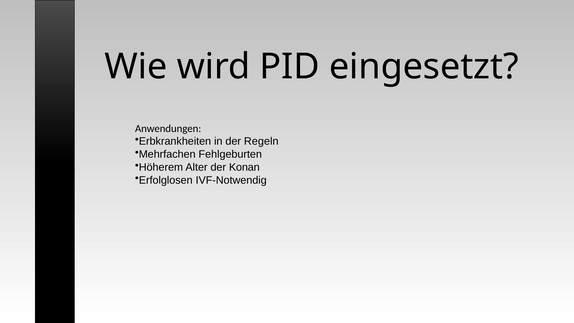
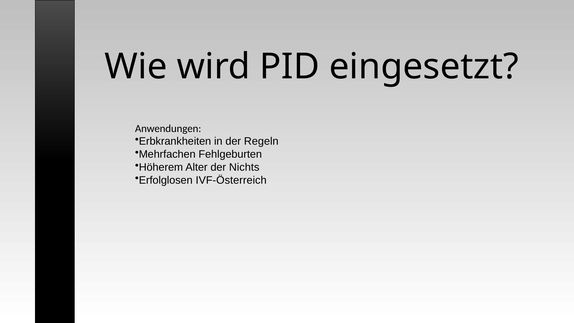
Konan: Konan -> Nichts
IVF-Notwendig: IVF-Notwendig -> IVF-Österreich
